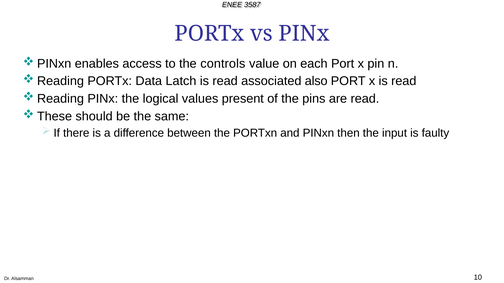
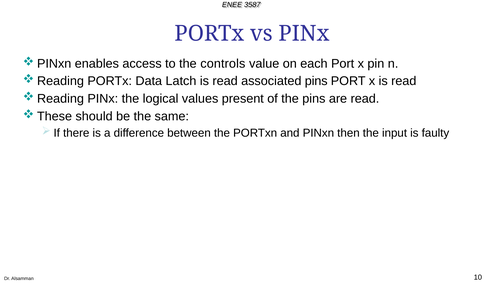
associated also: also -> pins
